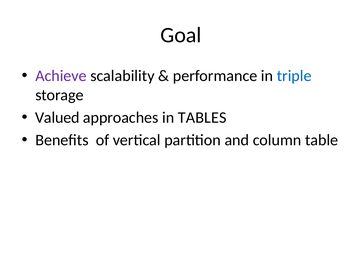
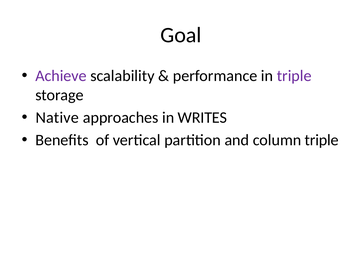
triple at (294, 76) colour: blue -> purple
Valued: Valued -> Native
TABLES: TABLES -> WRITES
column table: table -> triple
